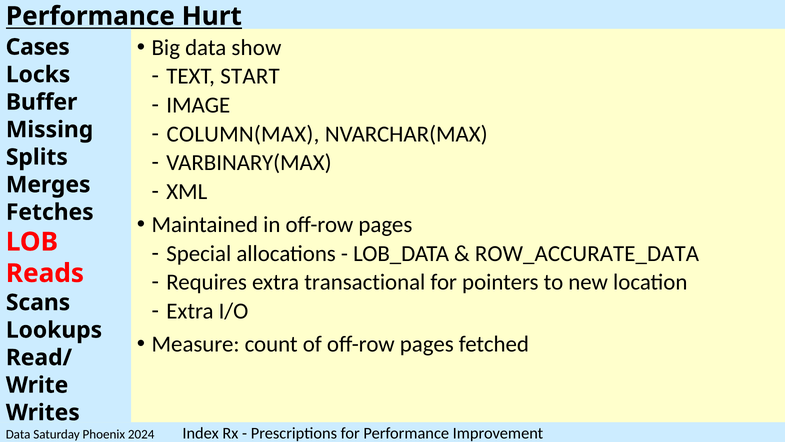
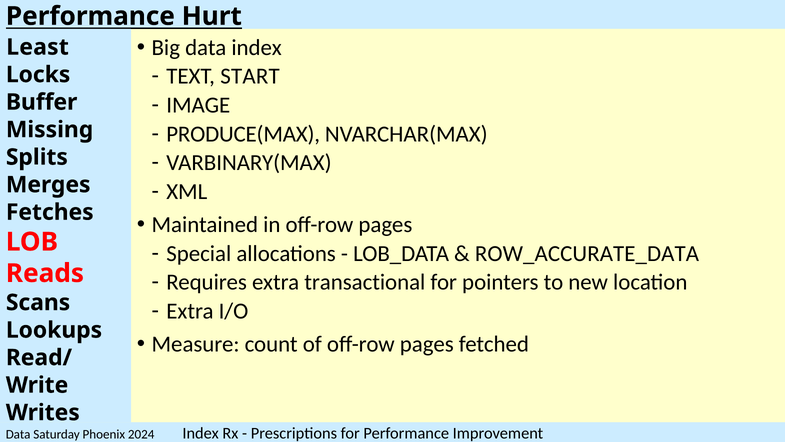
data show: show -> index
Cases: Cases -> Least
COLUMN(MAX: COLUMN(MAX -> PRODUCE(MAX
